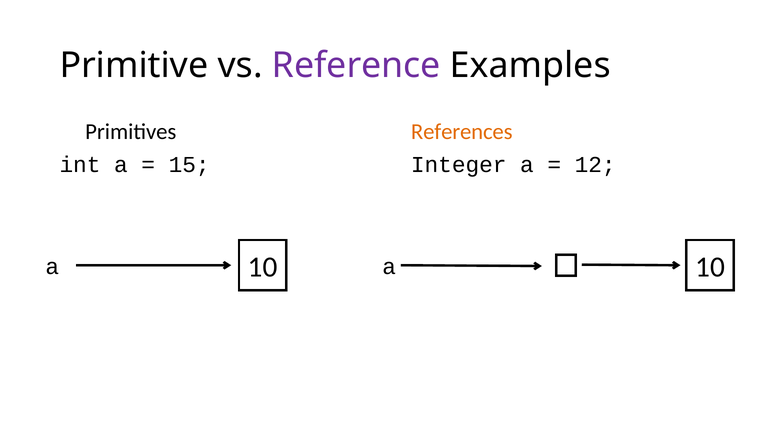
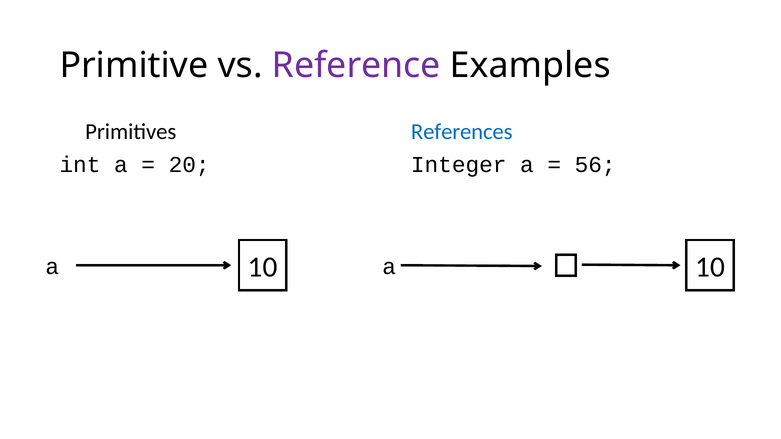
References colour: orange -> blue
15: 15 -> 20
12: 12 -> 56
